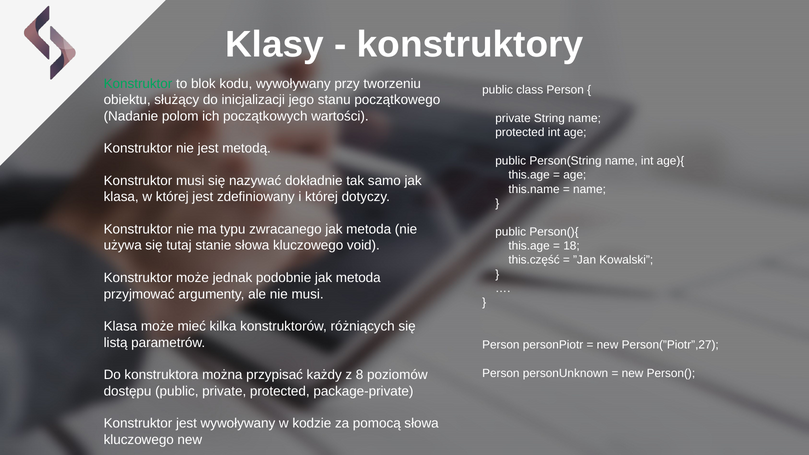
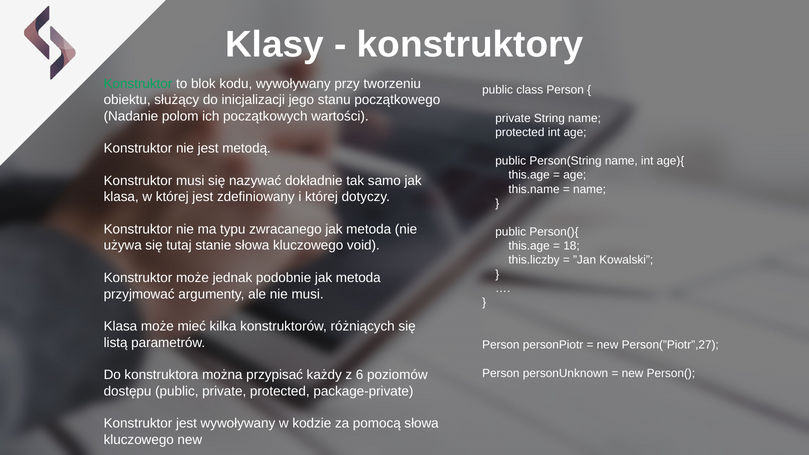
this.część: this.część -> this.liczby
8: 8 -> 6
